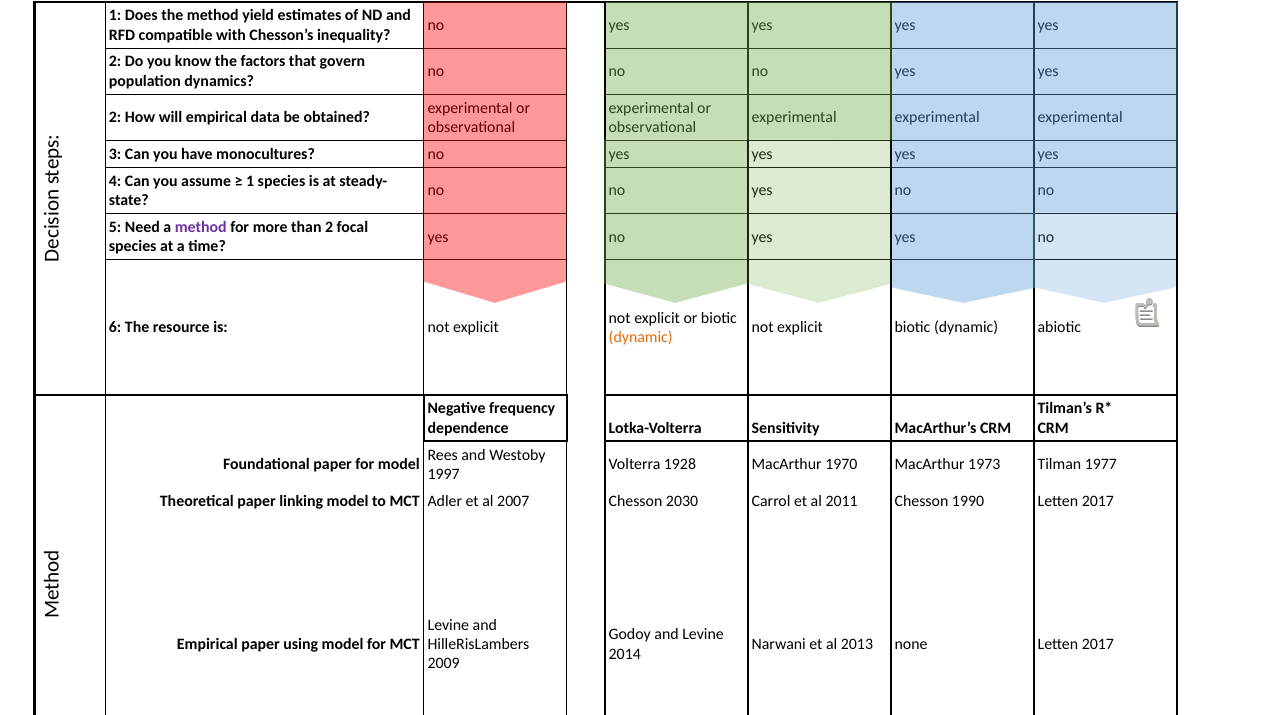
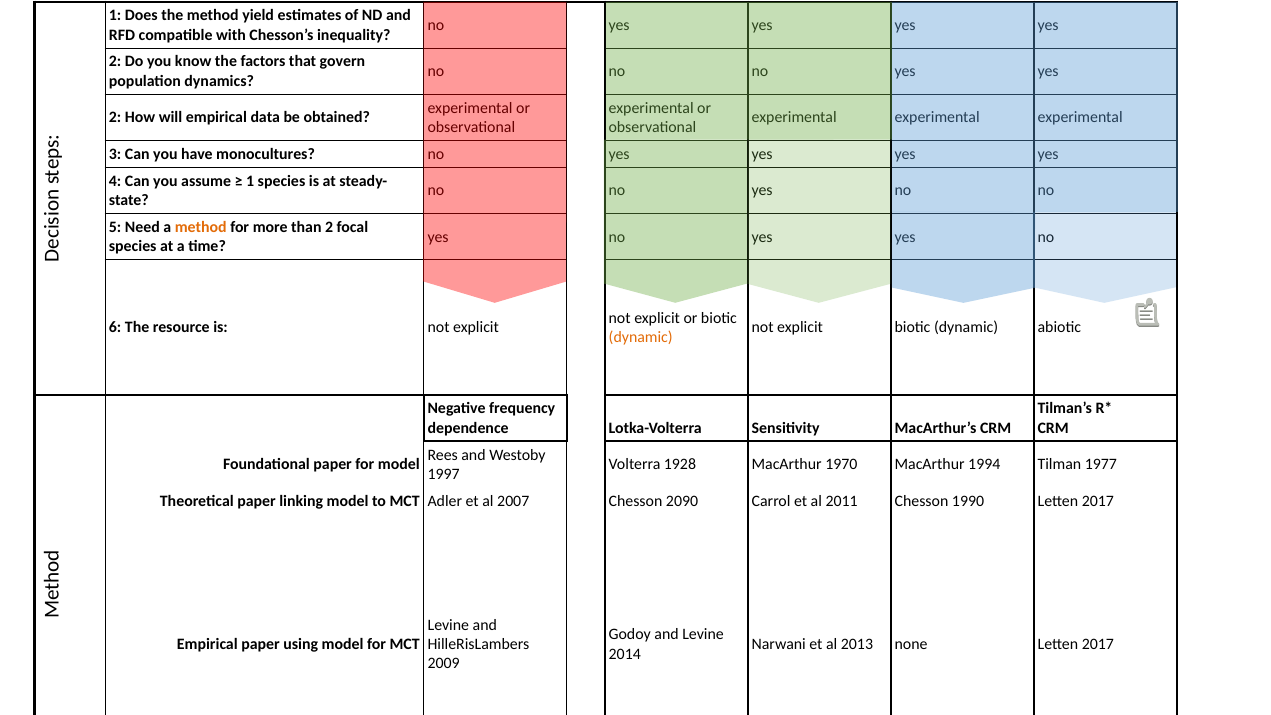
method at (201, 227) colour: purple -> orange
1973: 1973 -> 1994
2030: 2030 -> 2090
